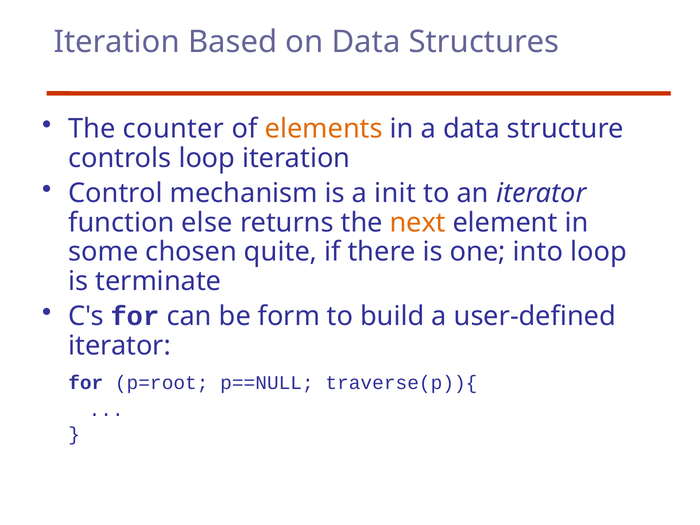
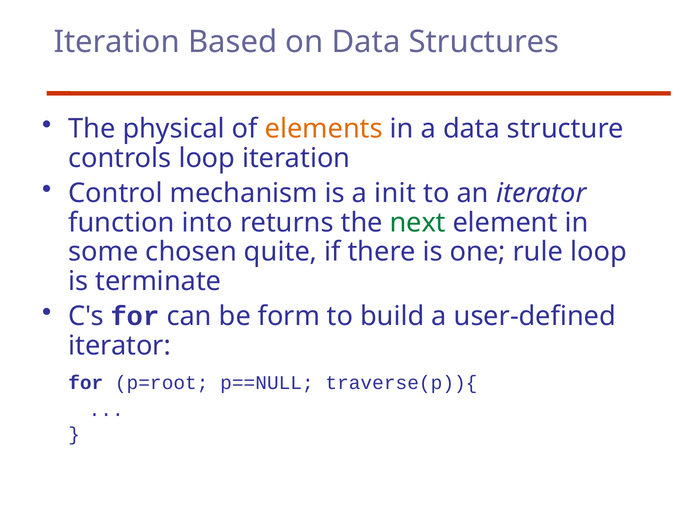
counter: counter -> physical
else: else -> into
next colour: orange -> green
into: into -> rule
